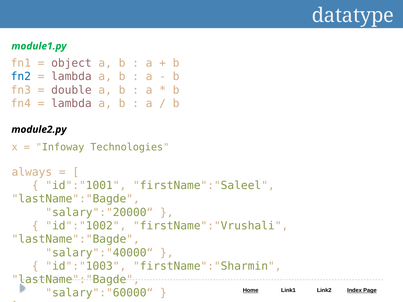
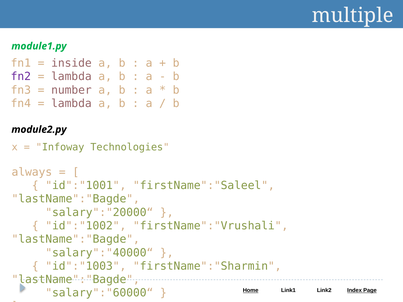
datatype: datatype -> multiple
object: object -> inside
fn2 colour: blue -> purple
double: double -> number
